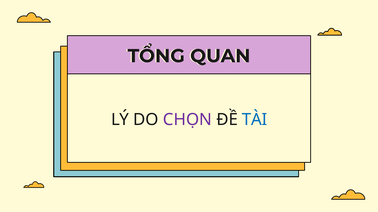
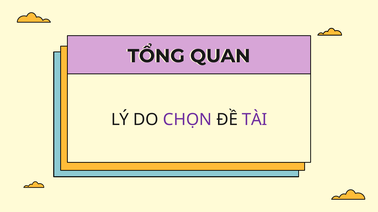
TÀI colour: blue -> purple
